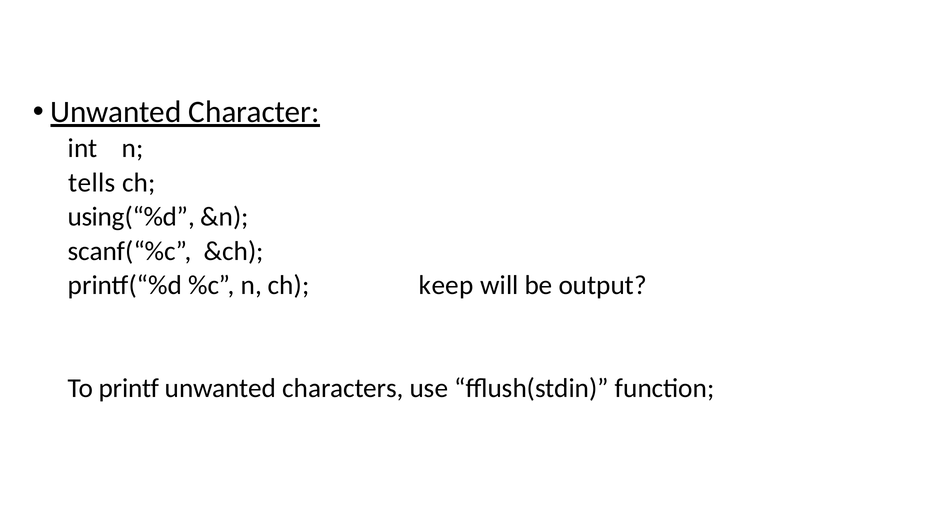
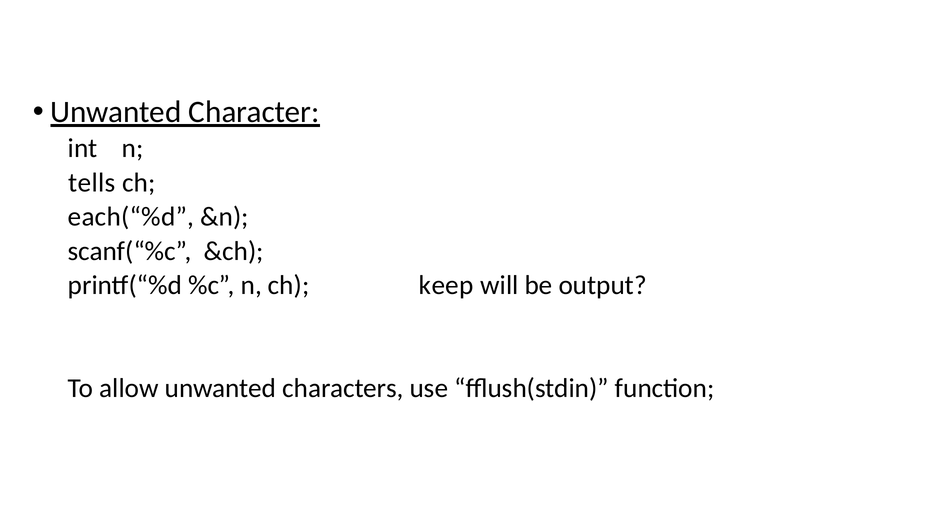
using(“%d: using(“%d -> each(“%d
printf: printf -> allow
